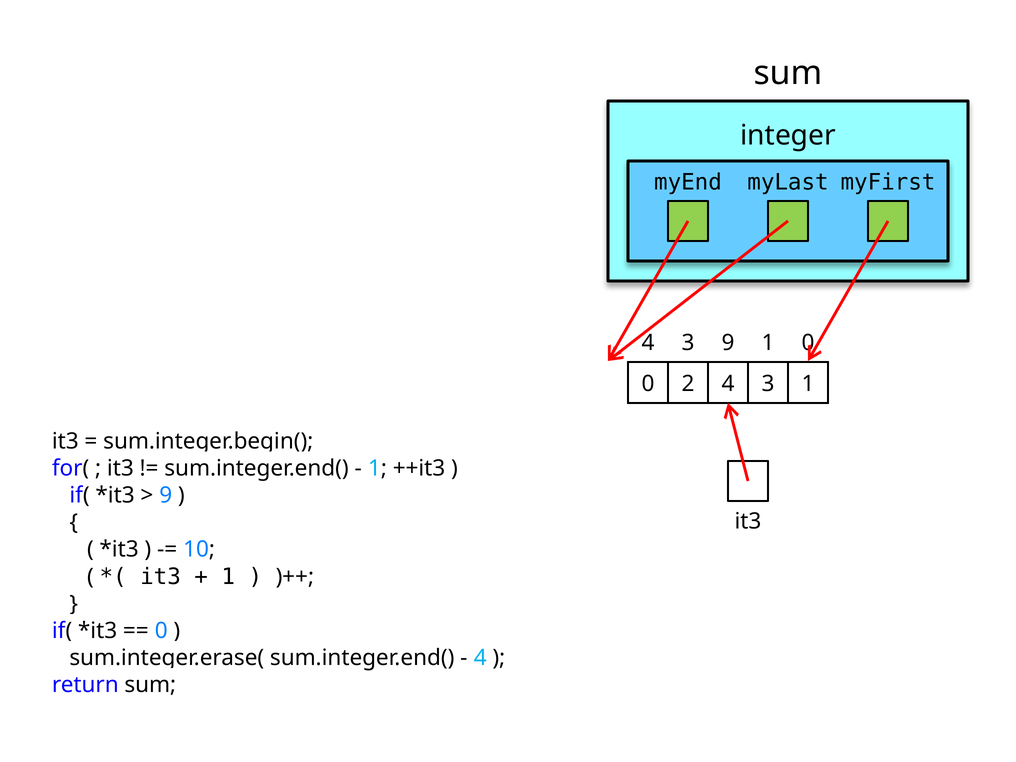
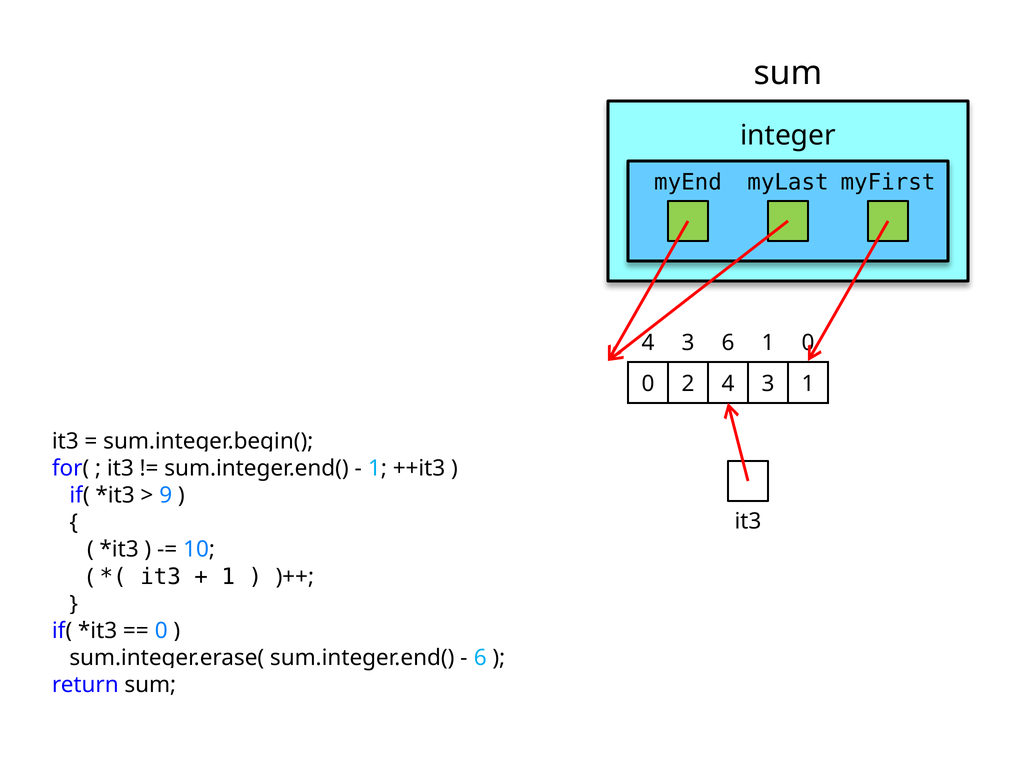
3 9: 9 -> 6
4 at (480, 658): 4 -> 6
